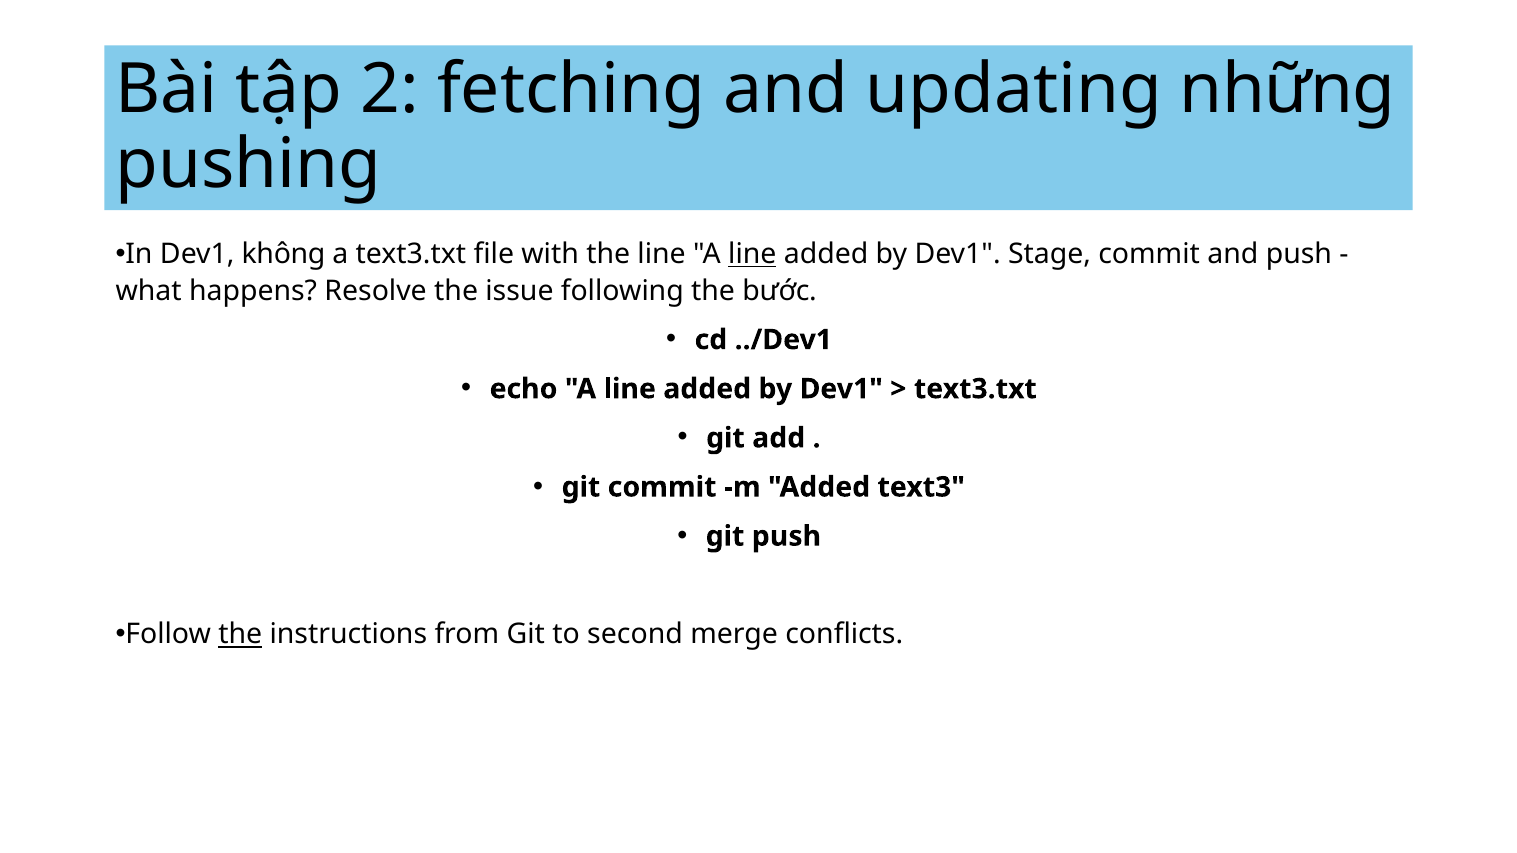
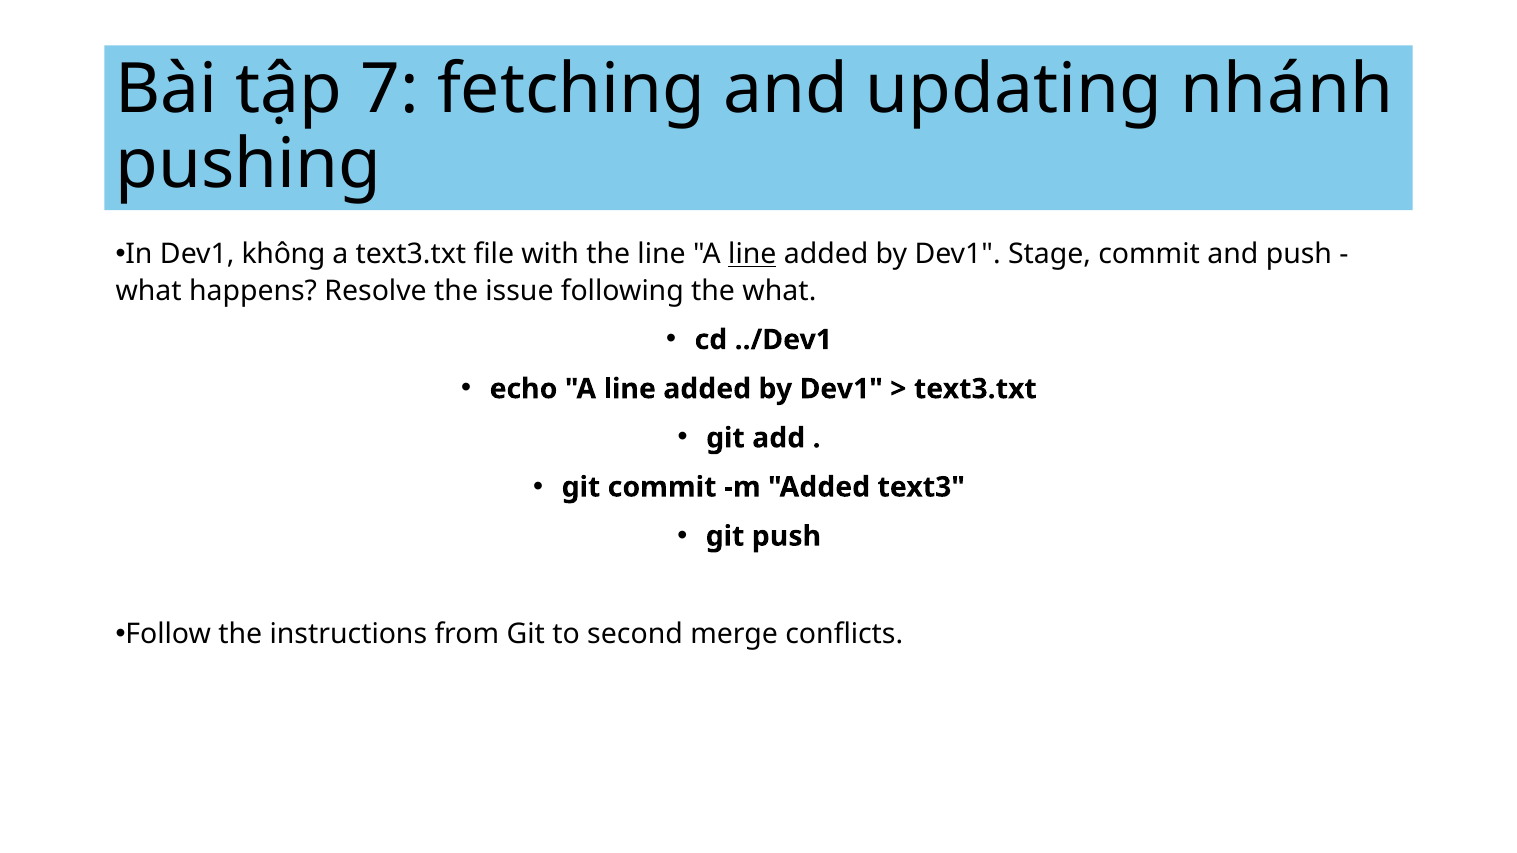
2: 2 -> 7
những: những -> nhánh
the bước: bước -> what
the at (240, 635) underline: present -> none
